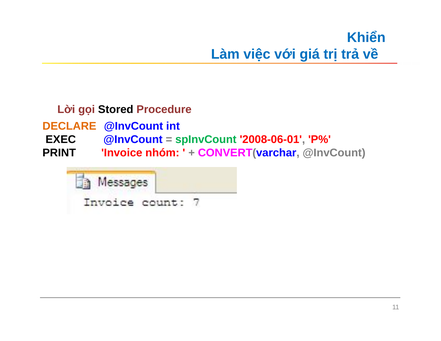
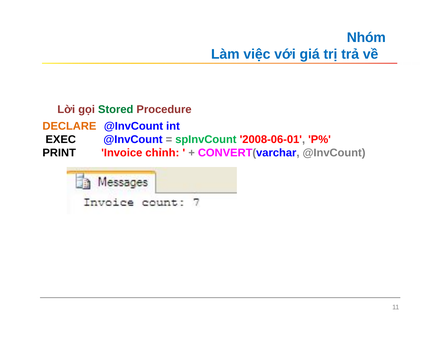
Khiển: Khiển -> Nhóm
Stored colour: black -> green
nhóm: nhóm -> chỉnh
